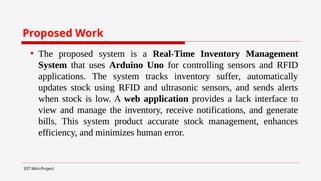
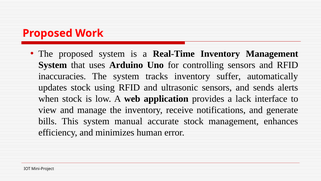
applications: applications -> inaccuracies
product: product -> manual
